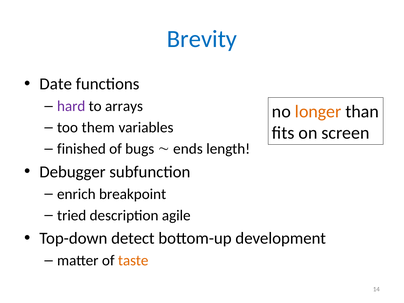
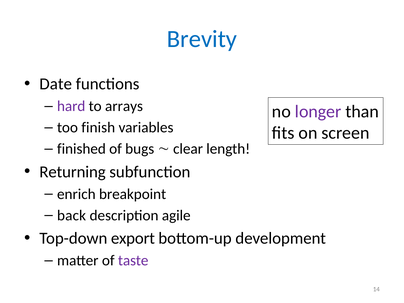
longer colour: orange -> purple
them: them -> finish
ends: ends -> clear
Debugger: Debugger -> Returning
tried: tried -> back
detect: detect -> export
taste colour: orange -> purple
